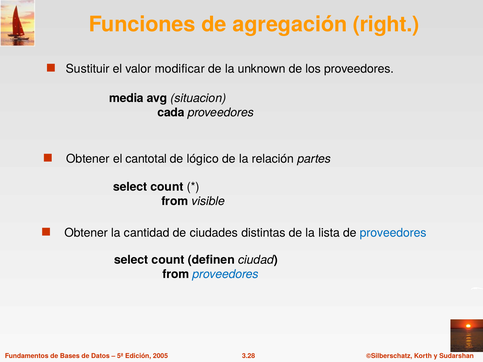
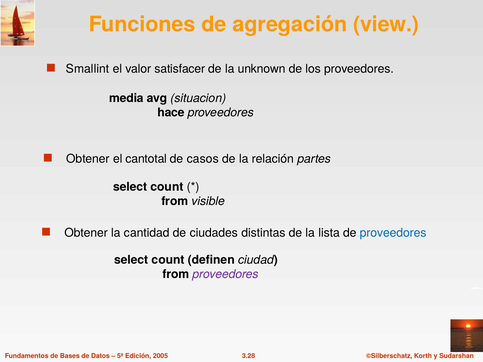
right: right -> view
Sustituir: Sustituir -> Smallint
modificar: modificar -> satisfacer
cada: cada -> hace
lógico: lógico -> casos
proveedores at (226, 274) colour: blue -> purple
